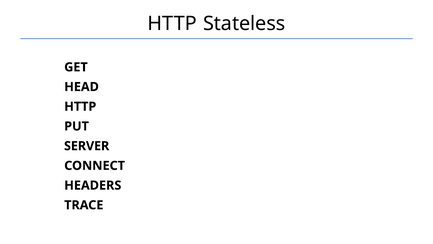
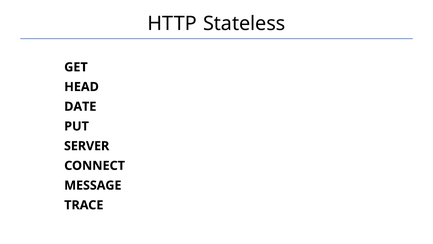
HTTP at (80, 106): HTTP -> DATE
HEADERS: HEADERS -> MESSAGE
